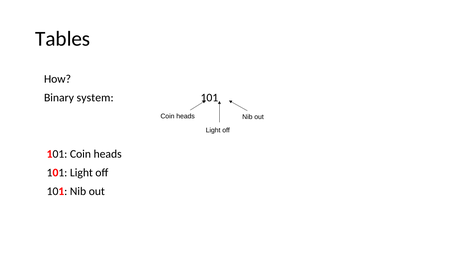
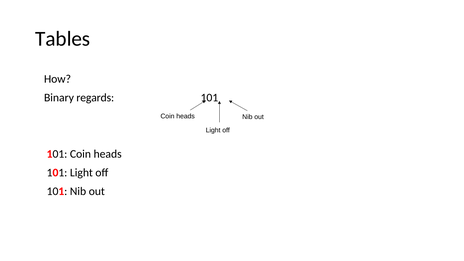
system: system -> regards
